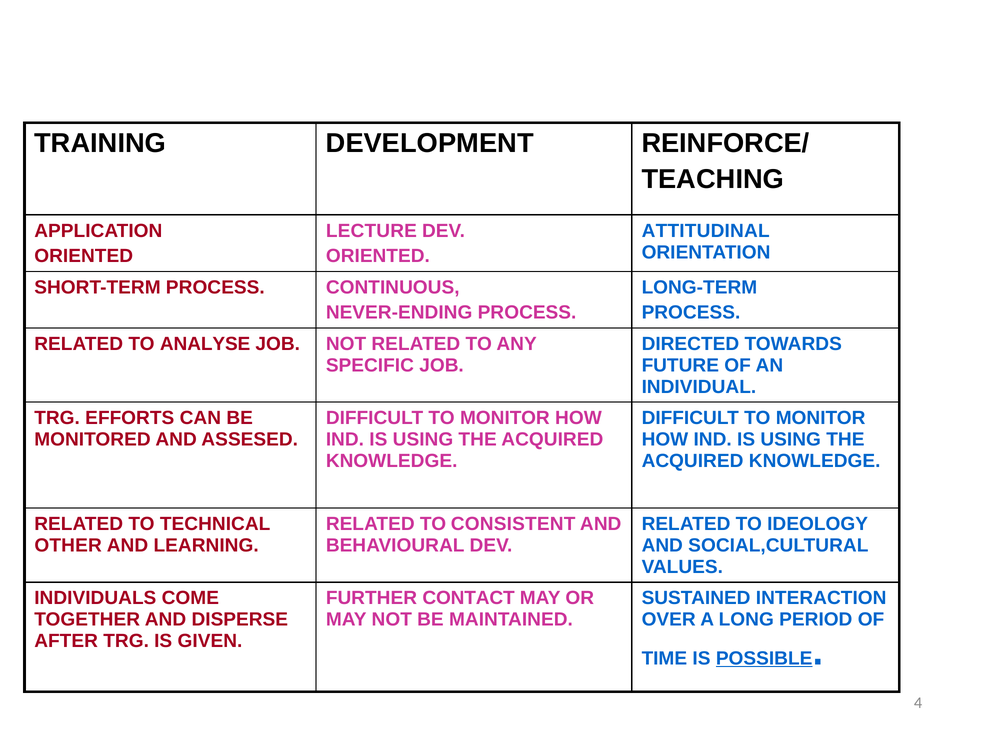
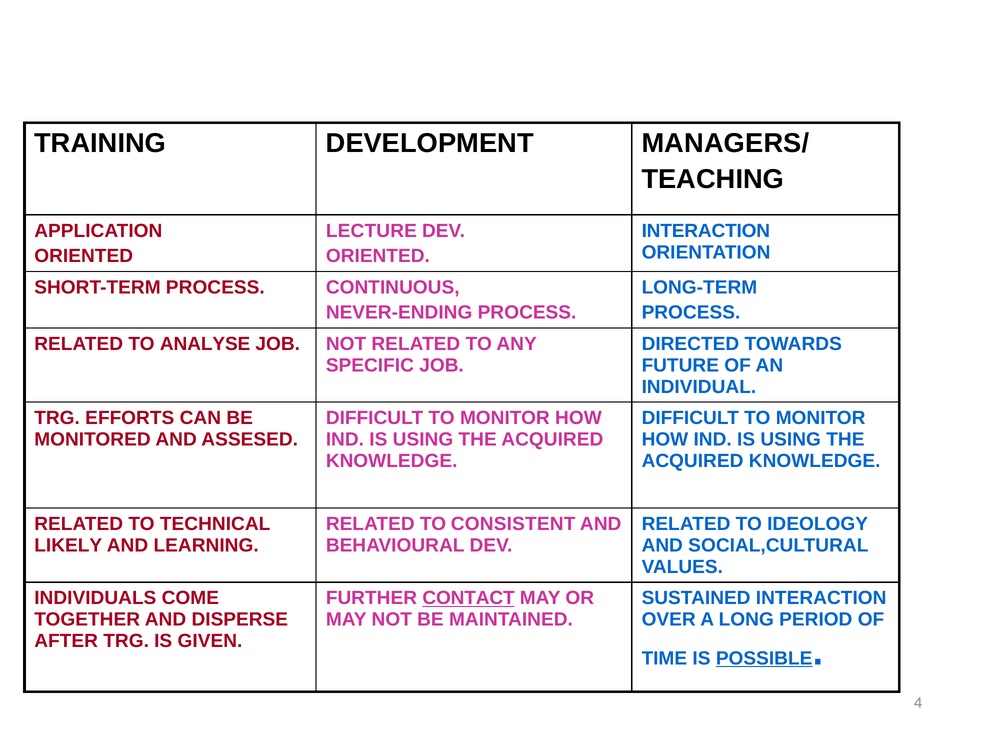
REINFORCE/: REINFORCE/ -> MANAGERS/
ATTITUDINAL at (706, 231): ATTITUDINAL -> INTERACTION
OTHER: OTHER -> LIKELY
CONTACT underline: none -> present
